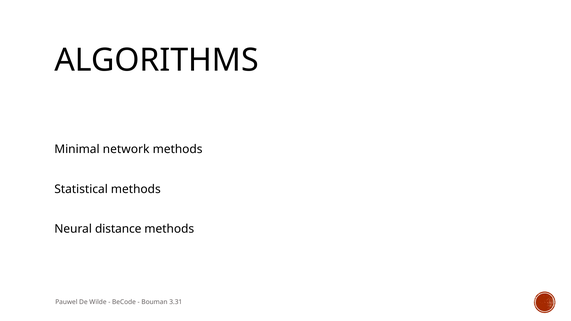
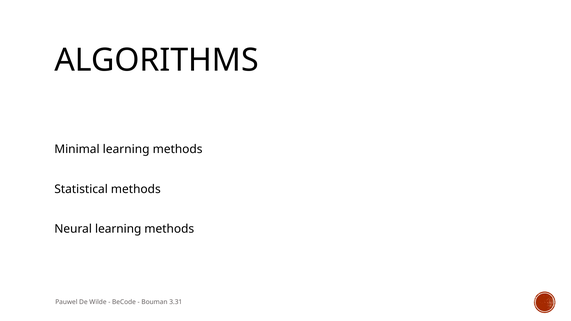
Minimal network: network -> learning
Neural distance: distance -> learning
